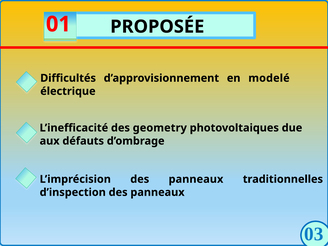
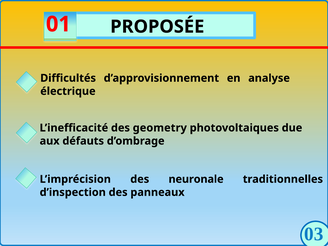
modelé: modelé -> analyse
panneaux at (196, 179): panneaux -> neuronale
